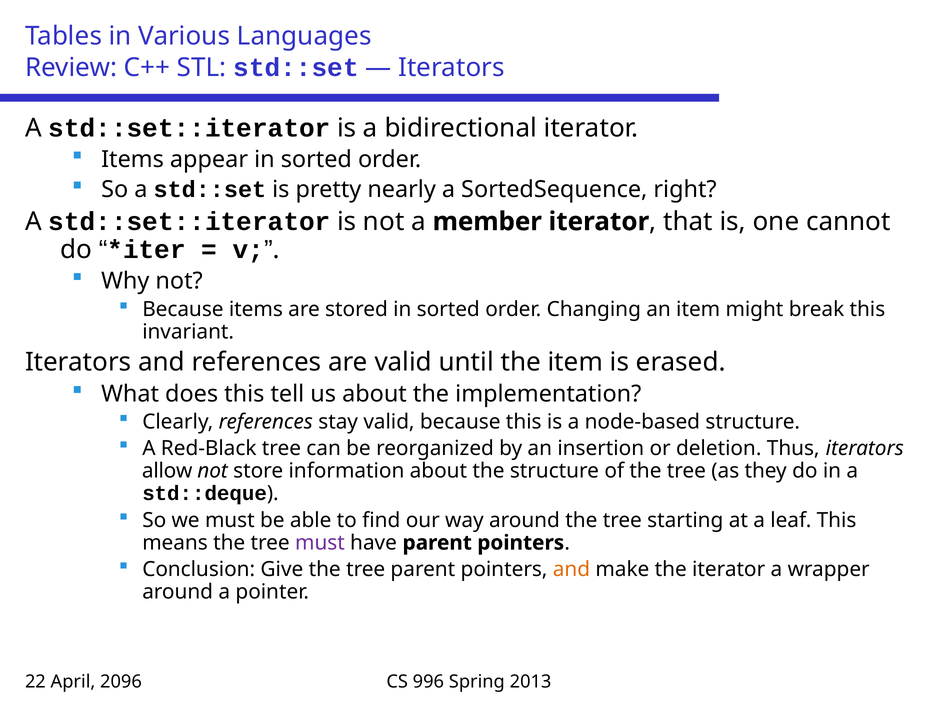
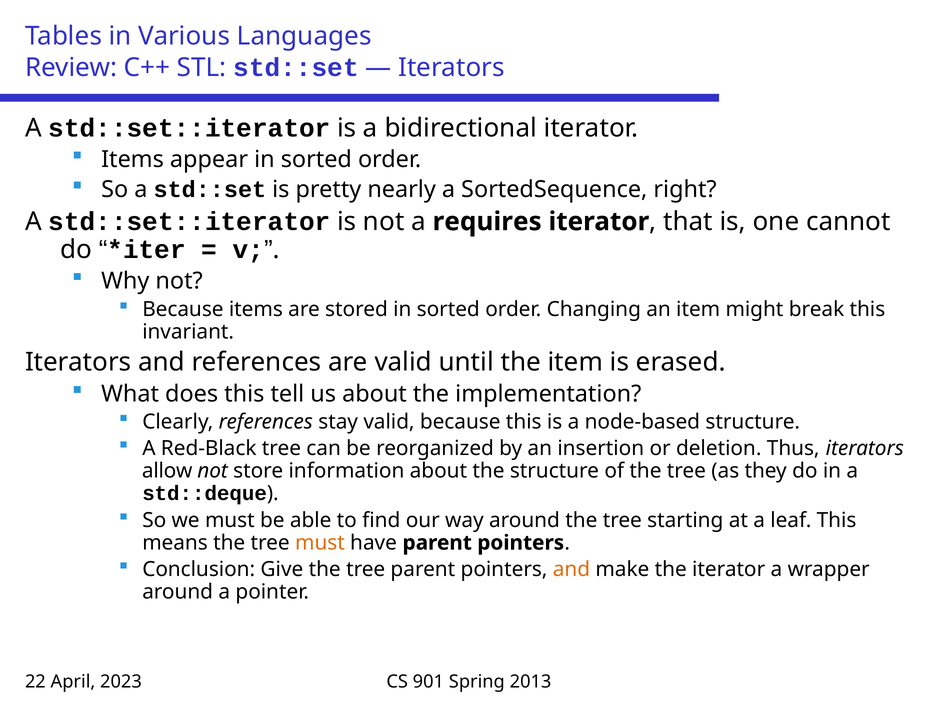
member: member -> requires
must at (320, 542) colour: purple -> orange
2096: 2096 -> 2023
996: 996 -> 901
